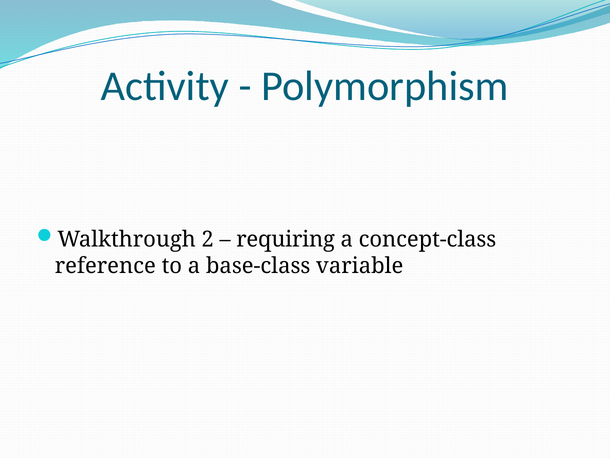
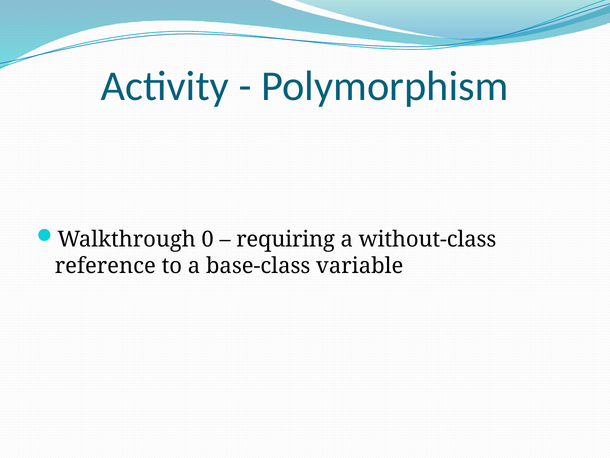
2: 2 -> 0
concept-class: concept-class -> without-class
